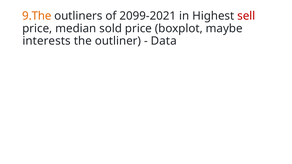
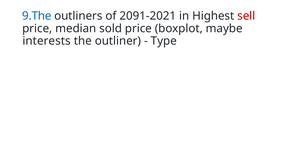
9.The colour: orange -> blue
2099-2021: 2099-2021 -> 2091-2021
Data: Data -> Type
